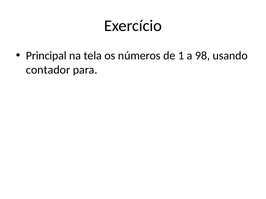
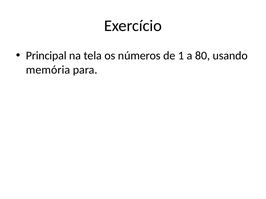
98: 98 -> 80
contador: contador -> memória
